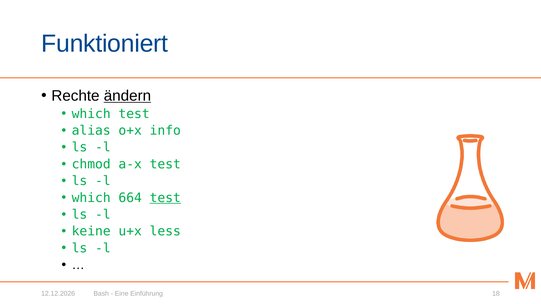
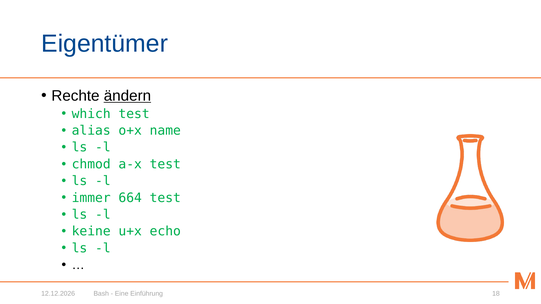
Funktioniert: Funktioniert -> Eigentümer
info: info -> name
which at (91, 198): which -> immer
test at (165, 198) underline: present -> none
less: less -> echo
